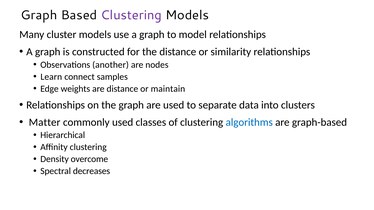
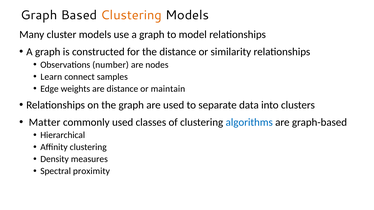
Clustering at (131, 15) colour: purple -> orange
another: another -> number
overcome: overcome -> measures
decreases: decreases -> proximity
